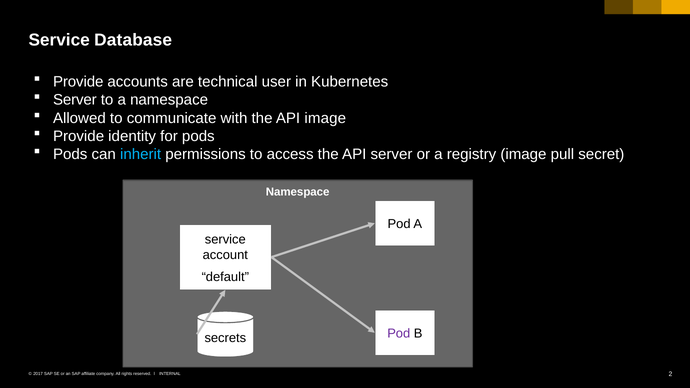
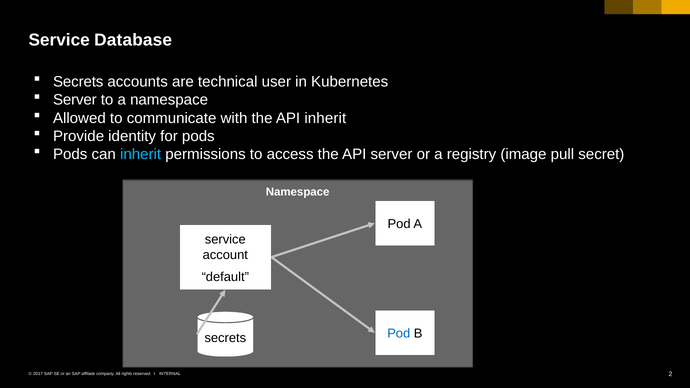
Provide at (78, 82): Provide -> Secrets
API image: image -> inherit
Pod at (399, 334) colour: purple -> blue
